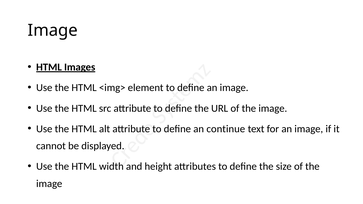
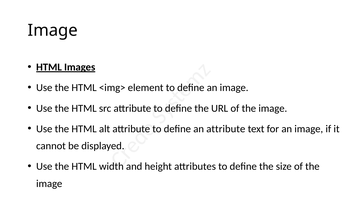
an continue: continue -> attribute
